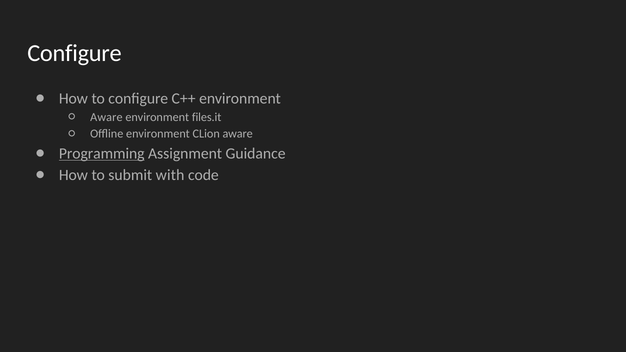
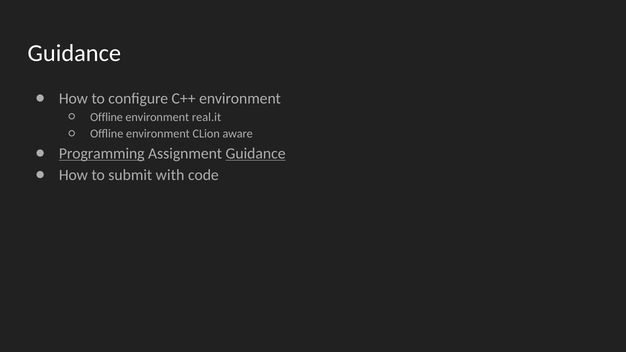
Configure at (74, 53): Configure -> Guidance
Aware at (106, 117): Aware -> Offline
files.it: files.it -> real.it
Guidance at (256, 154) underline: none -> present
